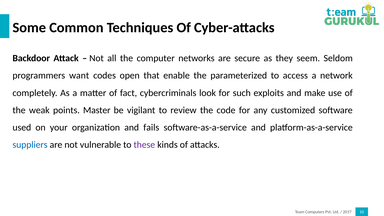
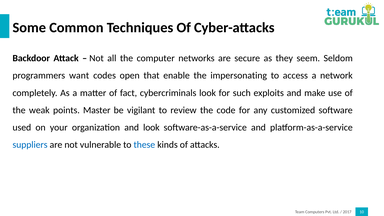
parameterized: parameterized -> impersonating
and fails: fails -> look
these colour: purple -> blue
